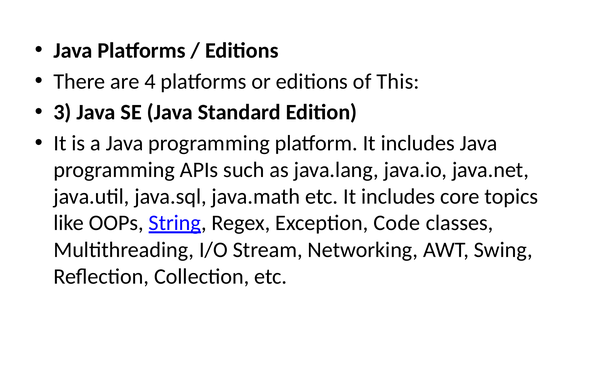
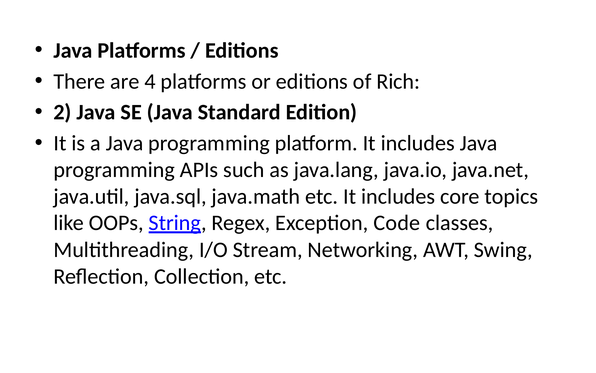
This: This -> Rich
3: 3 -> 2
